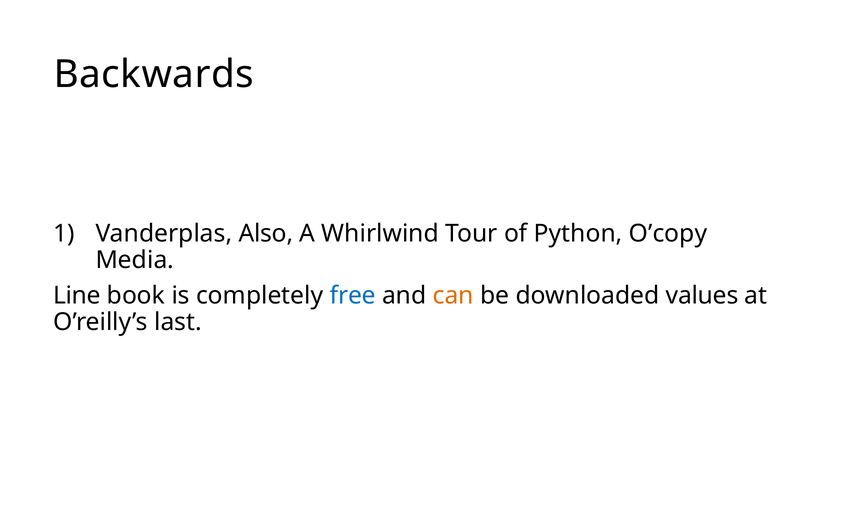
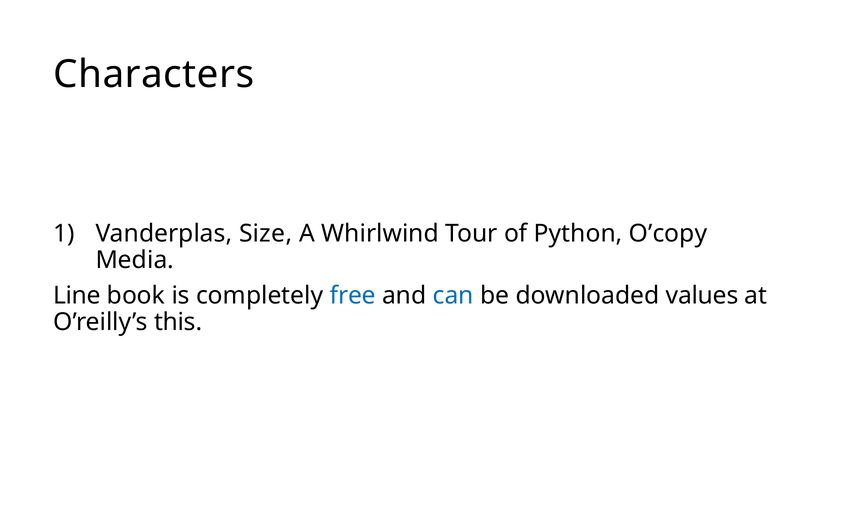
Backwards: Backwards -> Characters
Also: Also -> Size
can colour: orange -> blue
last: last -> this
